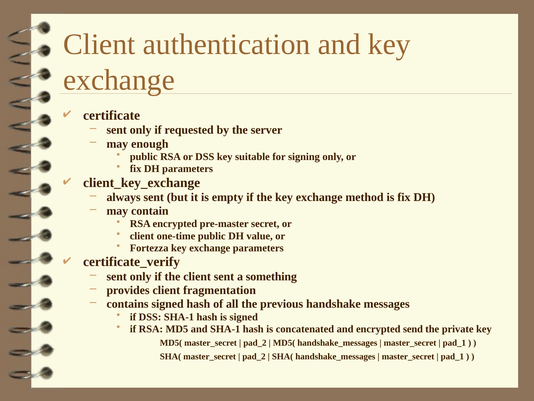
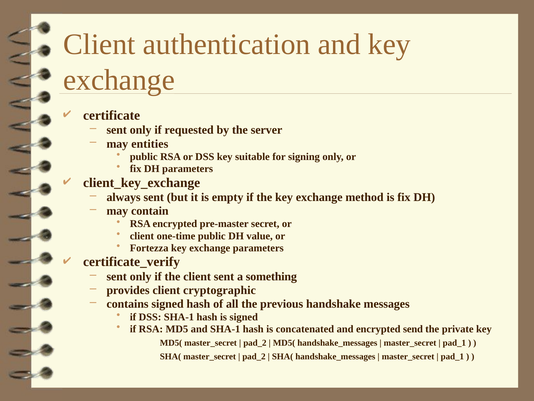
enough: enough -> entities
fragmentation: fragmentation -> cryptographic
